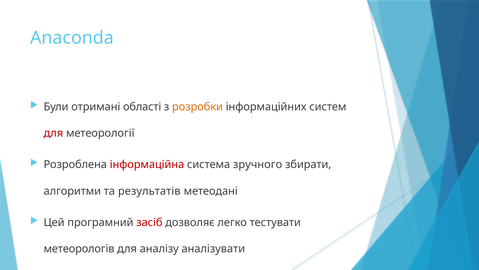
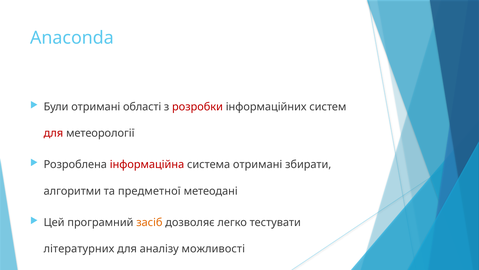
розробки colour: orange -> red
система зручного: зручного -> отримані
результатів: результатів -> предметної
засіб colour: red -> orange
метеорологів: метеорологів -> літературних
аналізувати: аналізувати -> можливості
